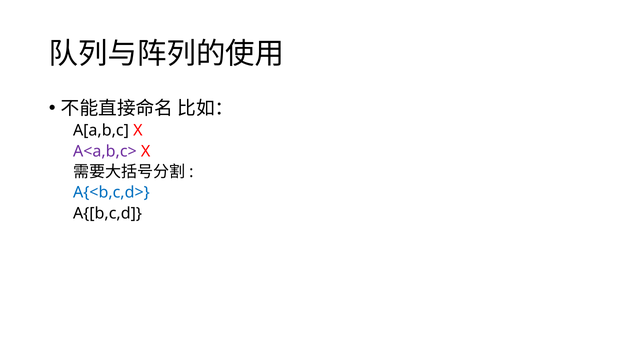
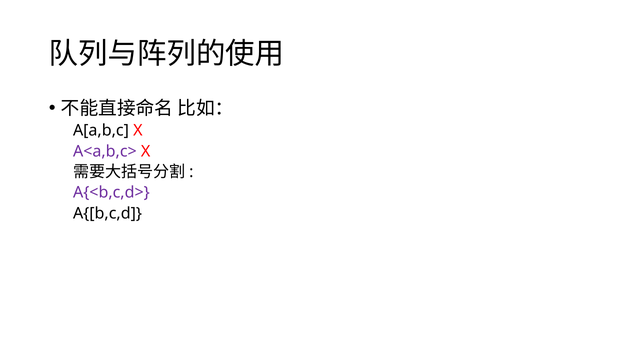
A{<b,c,d> colour: blue -> purple
